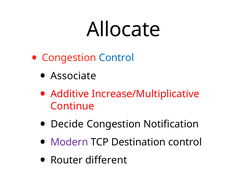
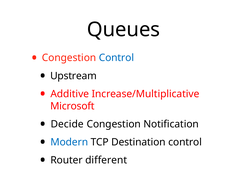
Allocate: Allocate -> Queues
Associate: Associate -> Upstream
Continue: Continue -> Microsoft
Modern colour: purple -> blue
